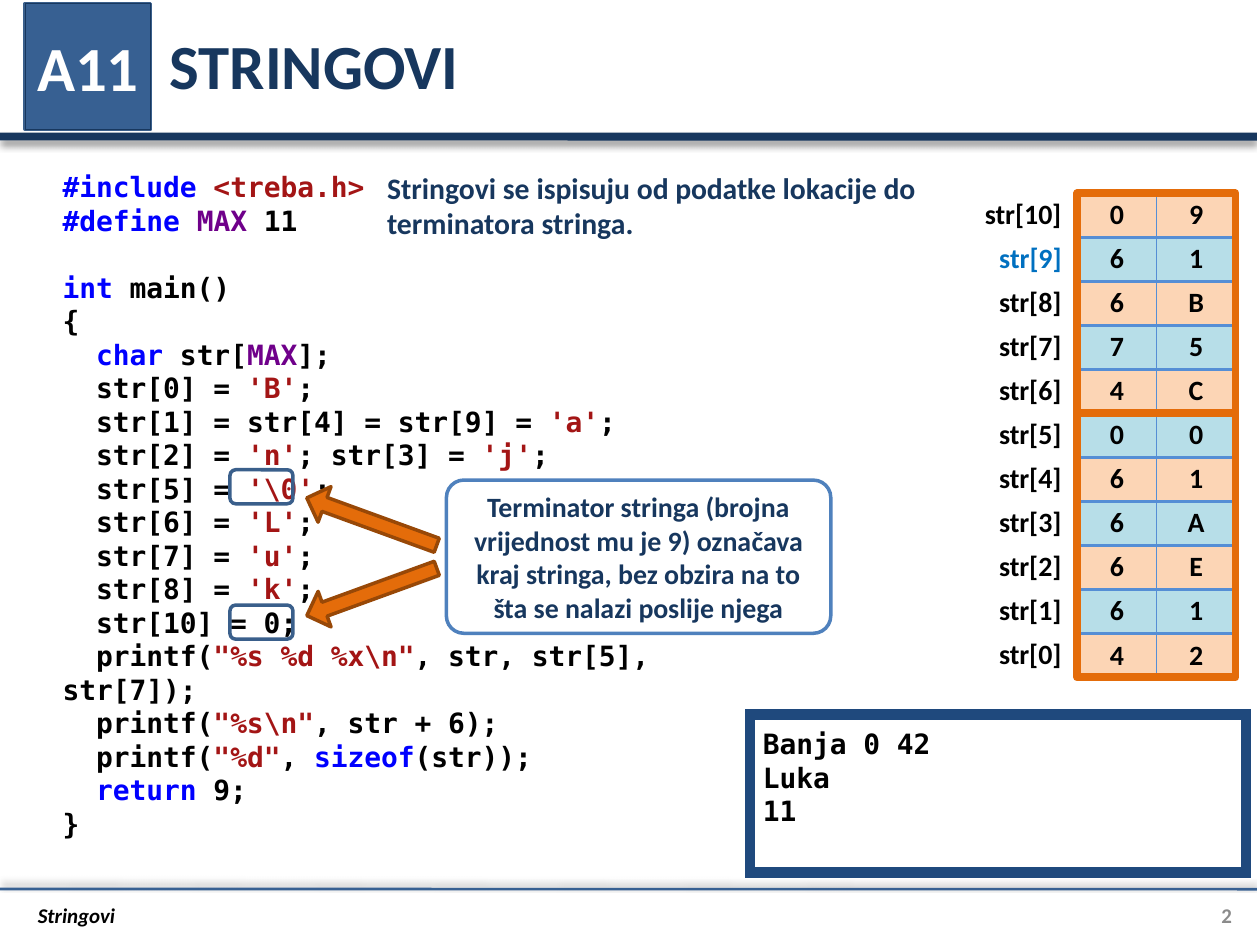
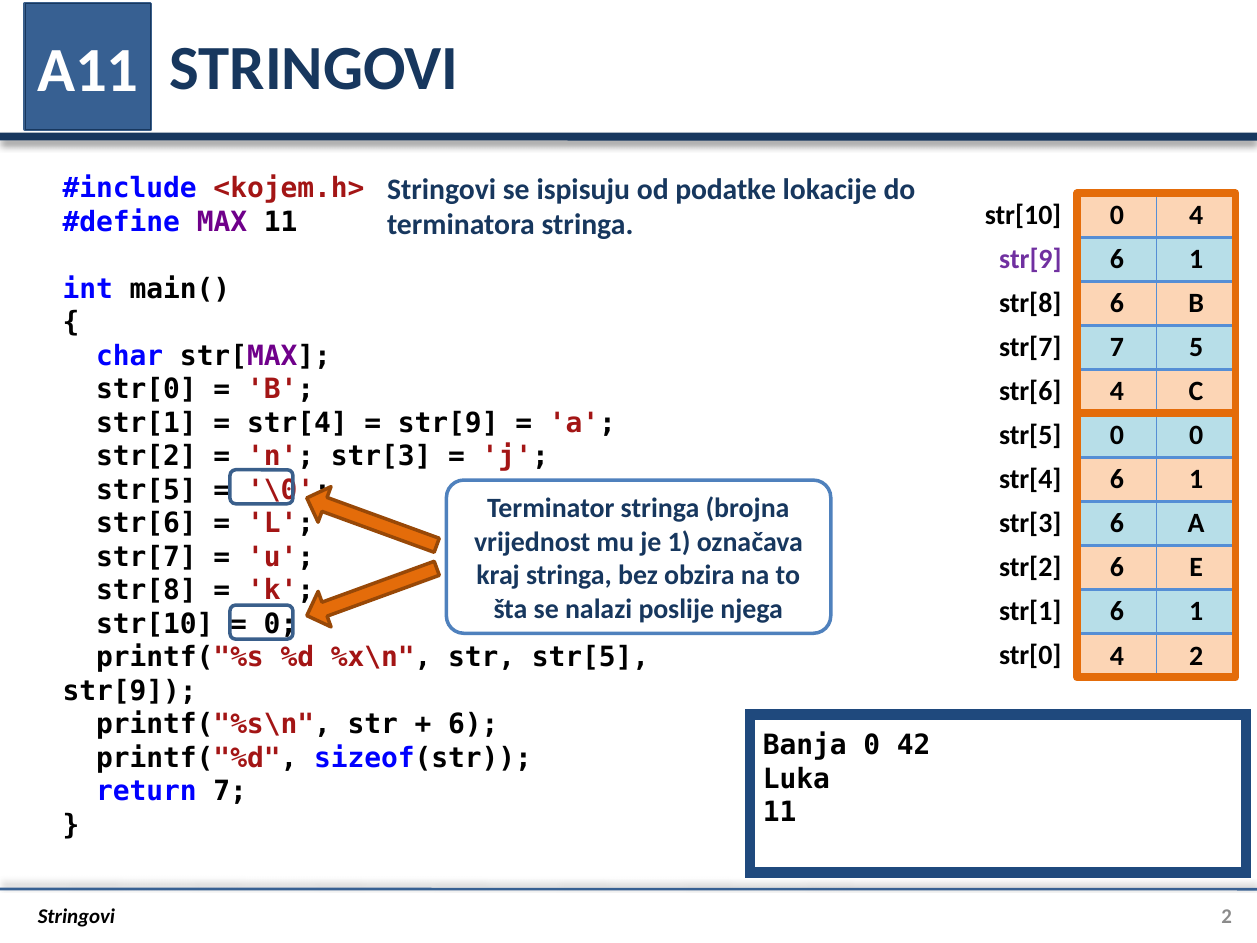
<treba.h>: <treba.h> -> <kojem.h>
0 9: 9 -> 4
str[9 at (1030, 259) colour: blue -> purple
je 9: 9 -> 1
str[7 at (130, 691): str[7 -> str[9
return 9: 9 -> 7
